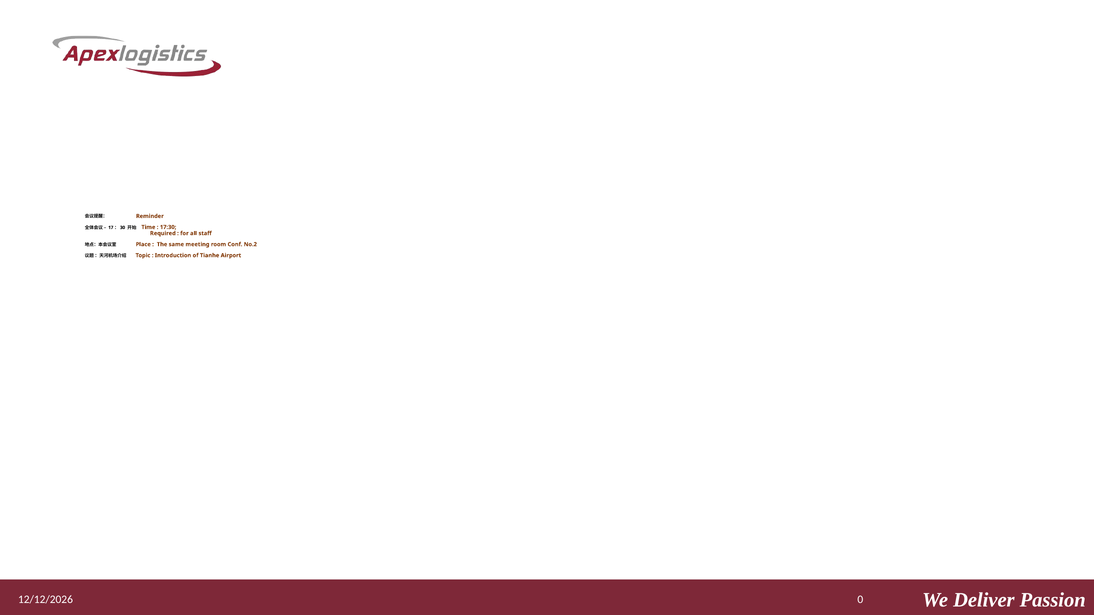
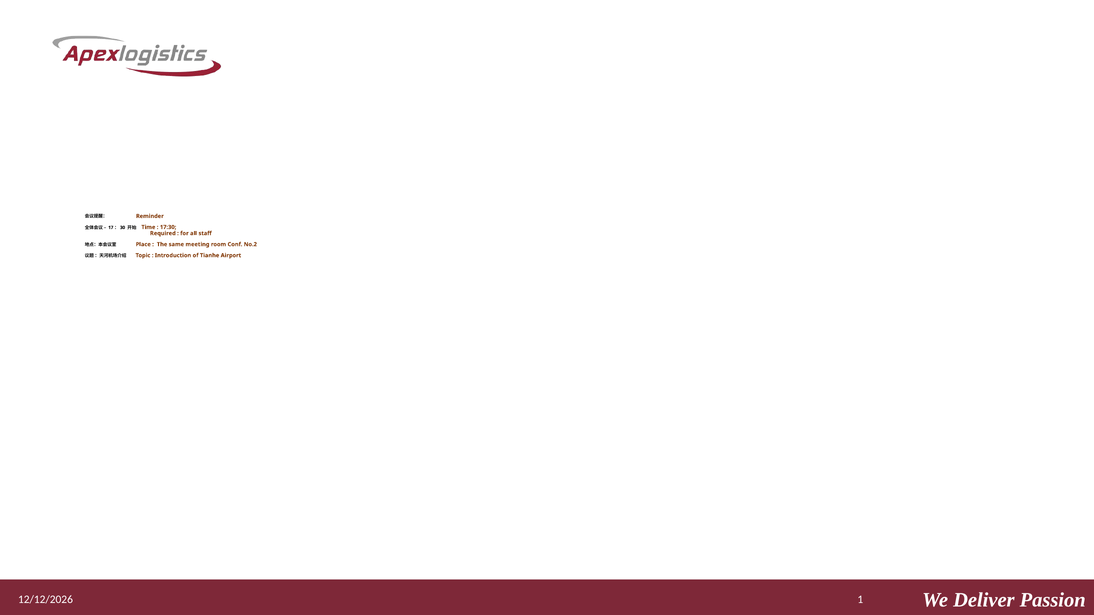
0: 0 -> 1
